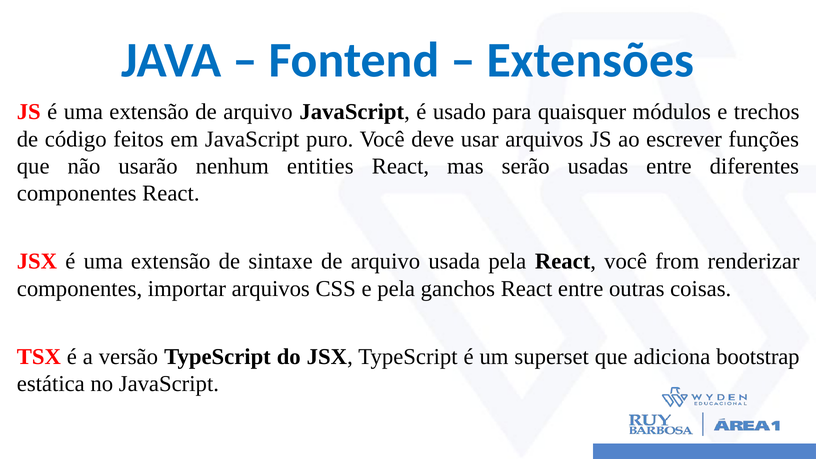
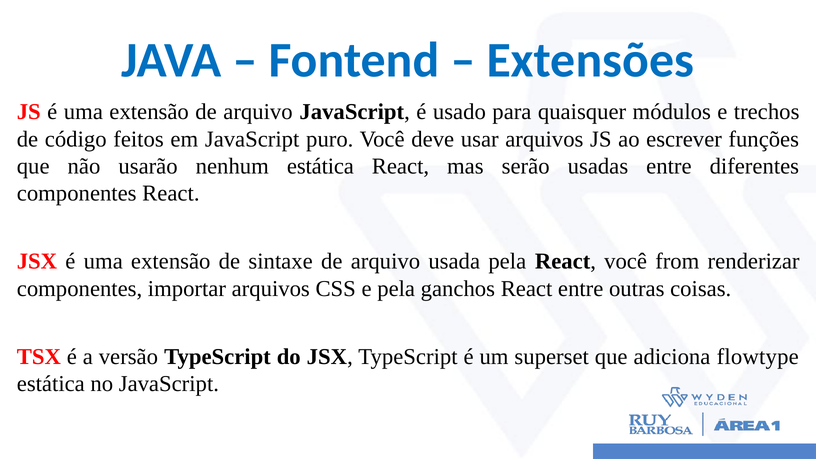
nenhum entities: entities -> estática
bootstrap: bootstrap -> flowtype
